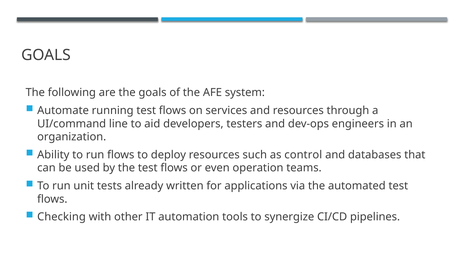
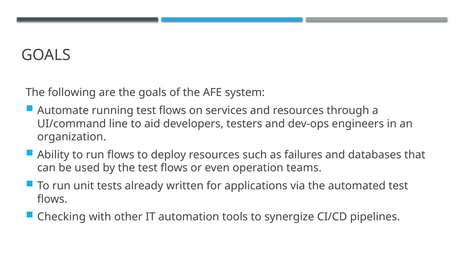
control: control -> failures
